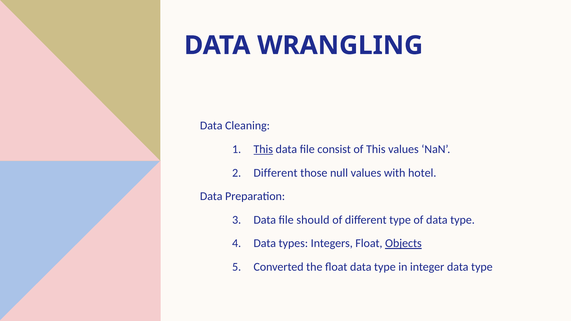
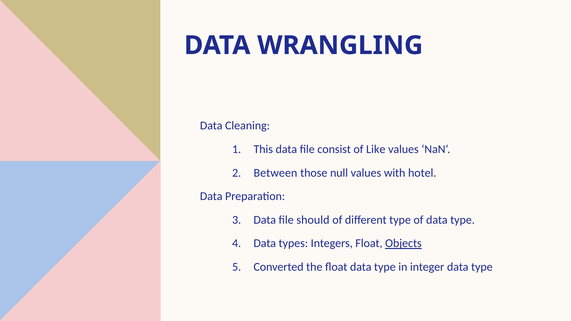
This at (263, 149) underline: present -> none
of This: This -> Like
Different at (276, 173): Different -> Between
